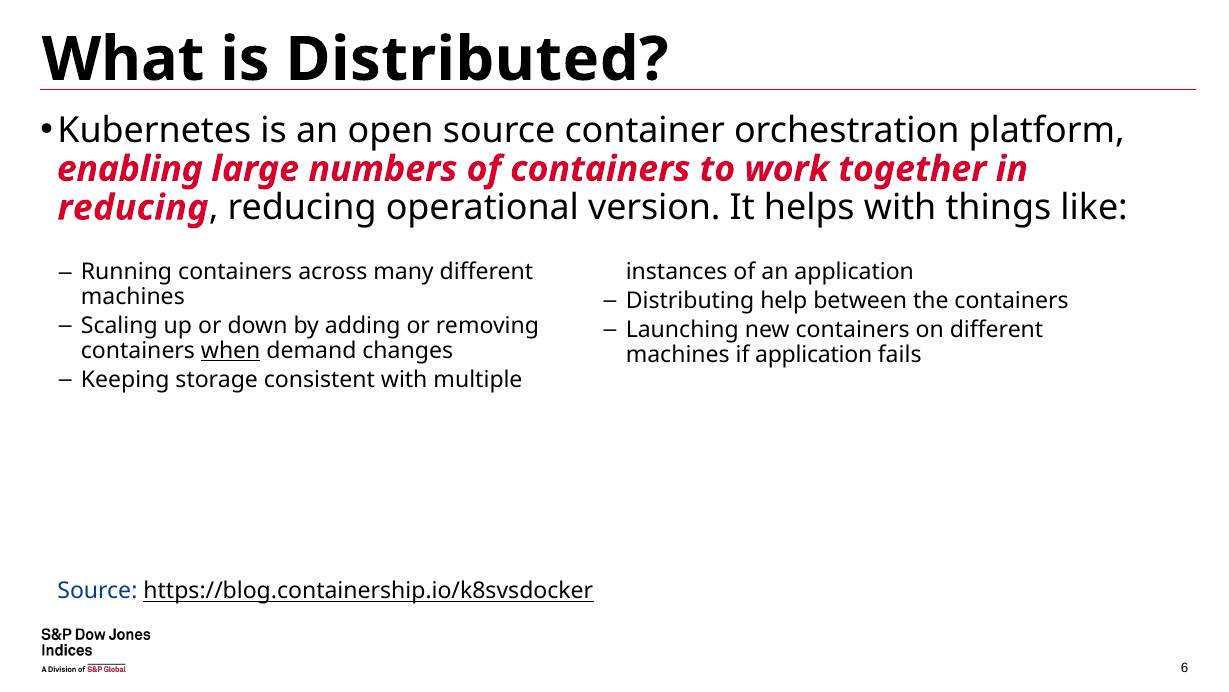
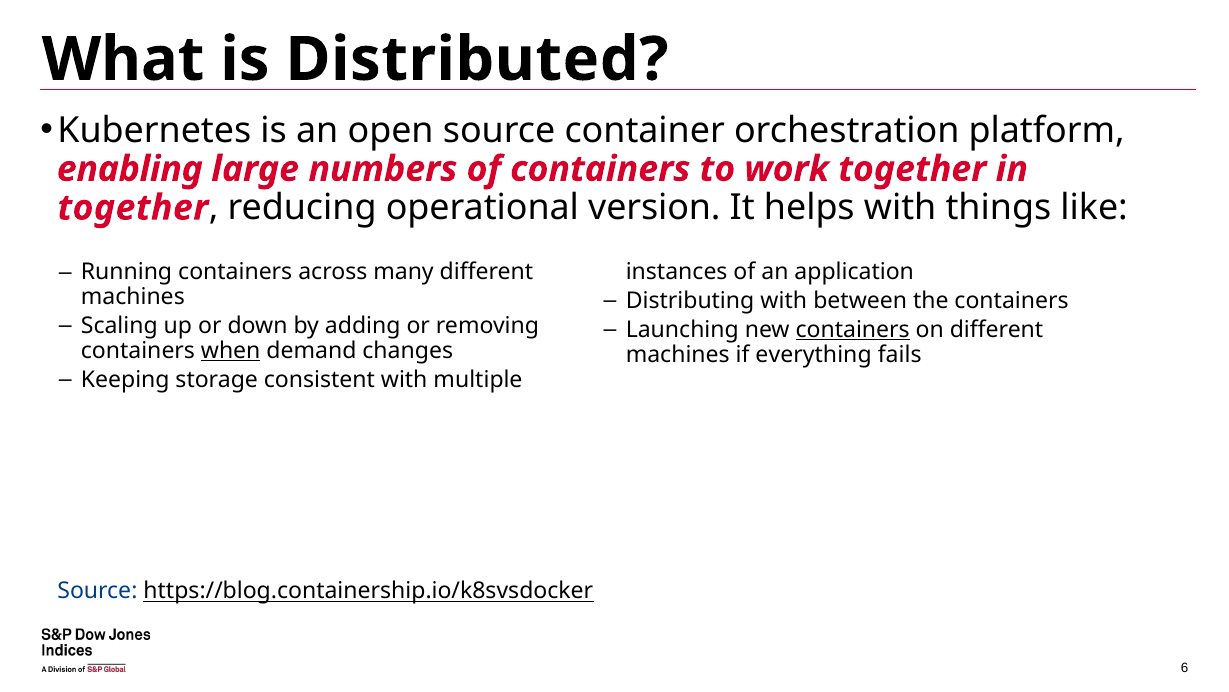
reducing at (133, 208): reducing -> together
Distributing help: help -> with
containers at (853, 329) underline: none -> present
if application: application -> everything
